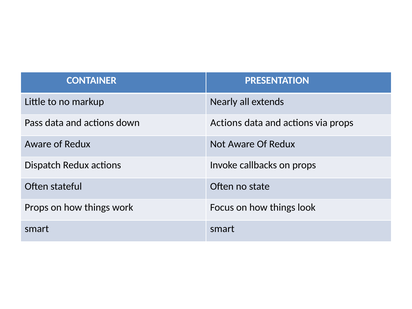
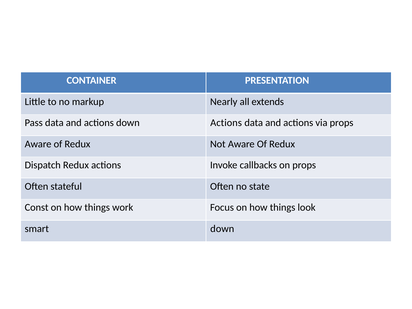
Props at (37, 208): Props -> Const
smart smart: smart -> down
